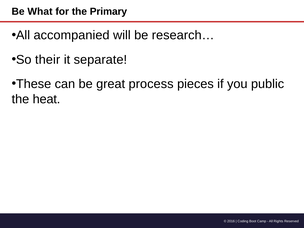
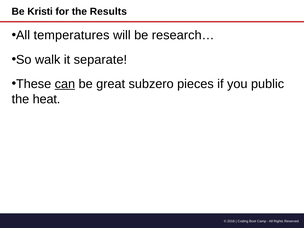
What: What -> Kristi
Primary: Primary -> Results
accompanied: accompanied -> temperatures
their: their -> walk
can underline: none -> present
process: process -> subzero
